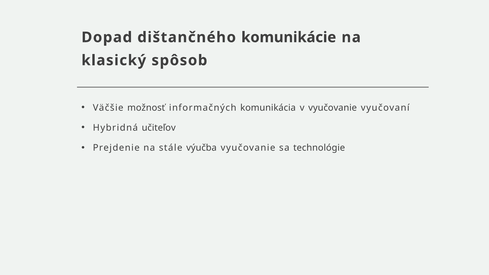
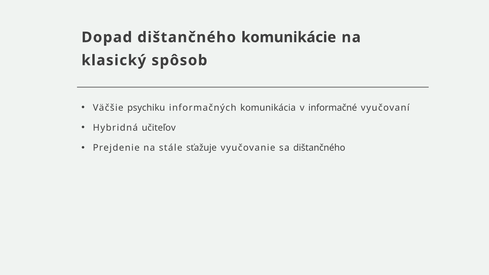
možnosť: možnosť -> psychiku
v vyučovanie: vyučovanie -> informačné
výučba: výučba -> sťažuje
sa technológie: technológie -> dištančného
